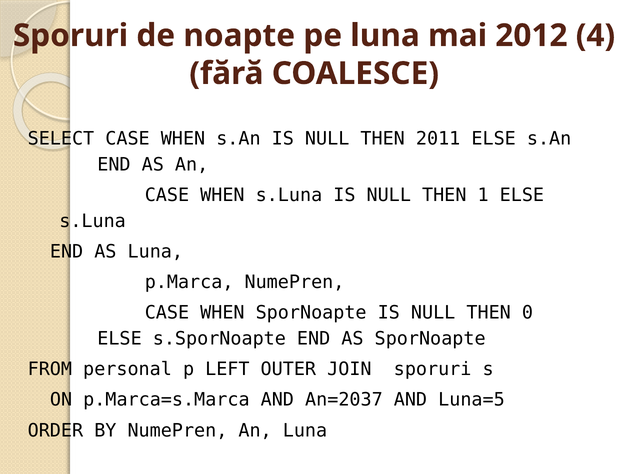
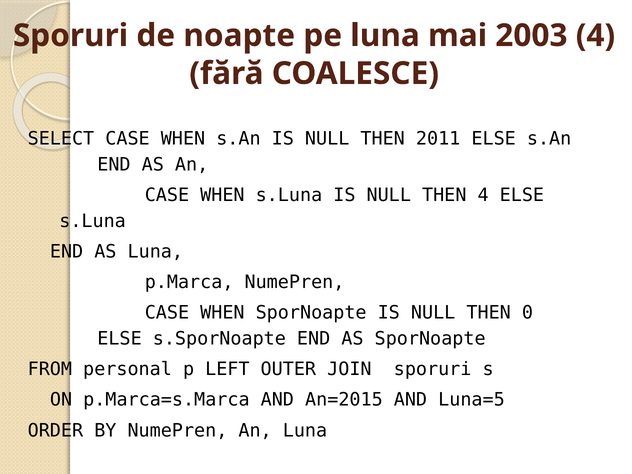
2012: 2012 -> 2003
THEN 1: 1 -> 4
An=2037: An=2037 -> An=2015
